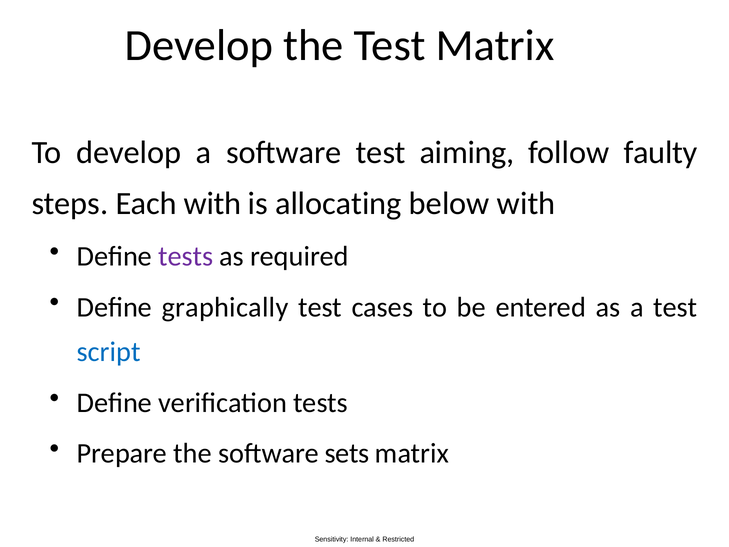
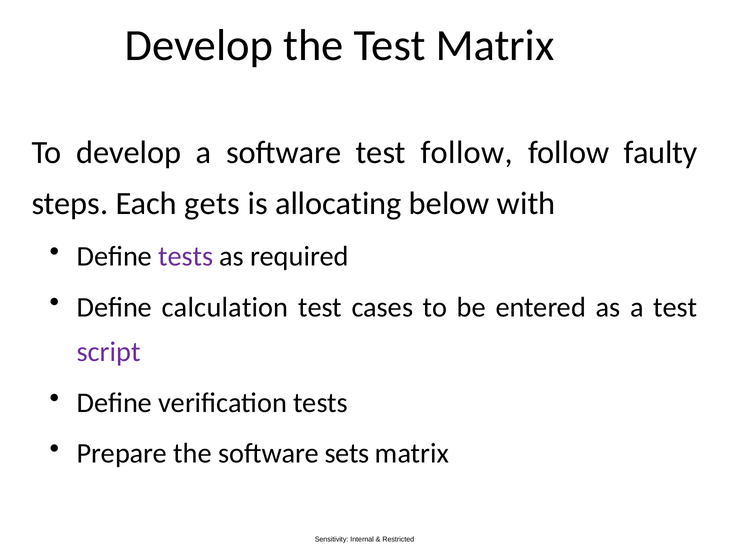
test aiming: aiming -> follow
Each with: with -> gets
graphically: graphically -> calculation
script colour: blue -> purple
